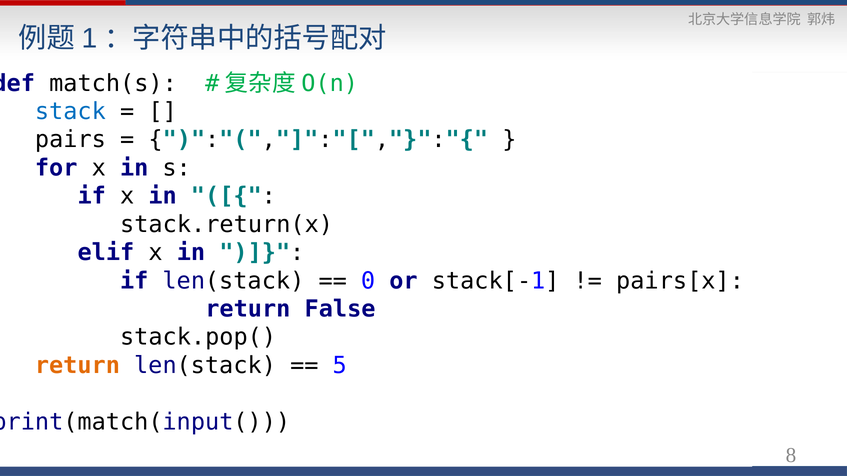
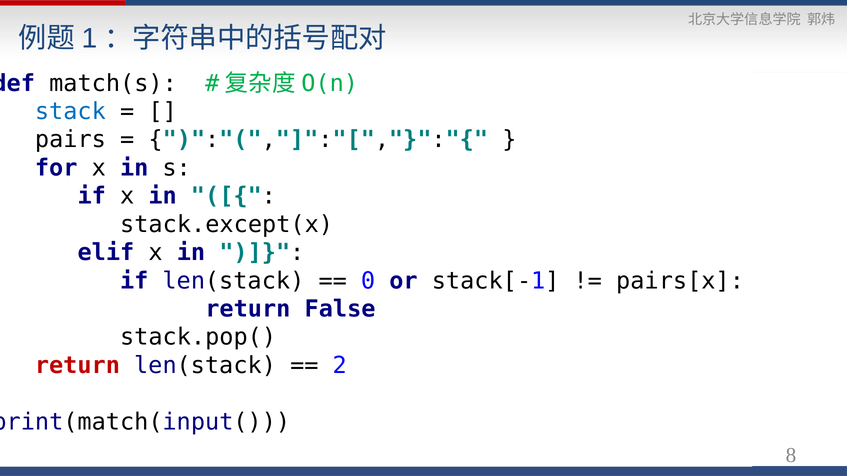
stack.return(x: stack.return(x -> stack.except(x
return at (77, 366) colour: orange -> red
5: 5 -> 2
